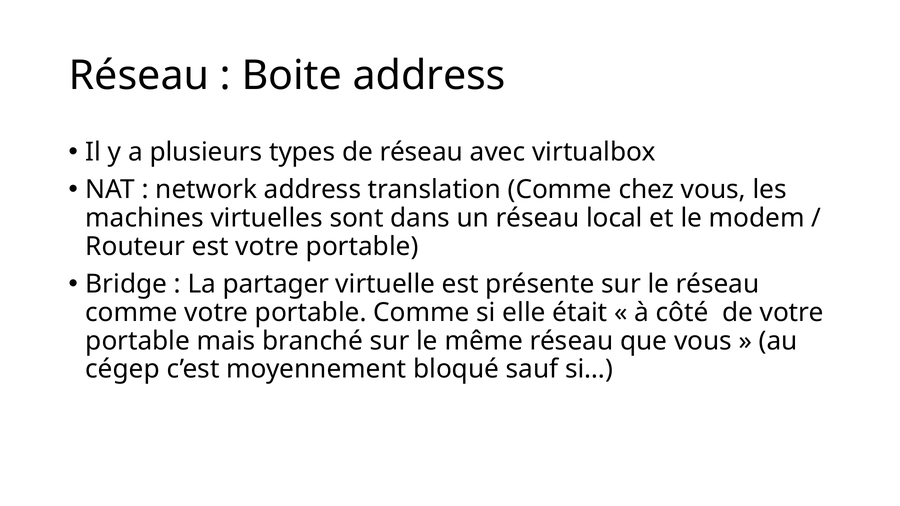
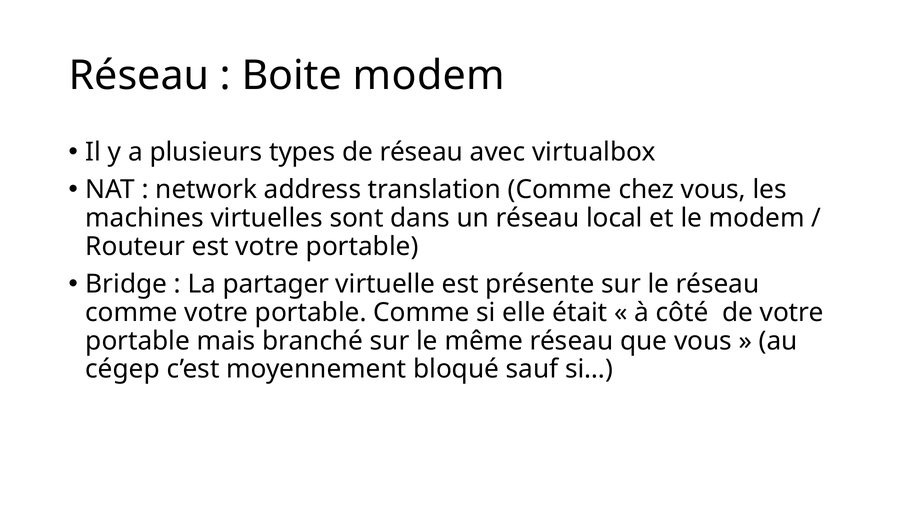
Boite address: address -> modem
